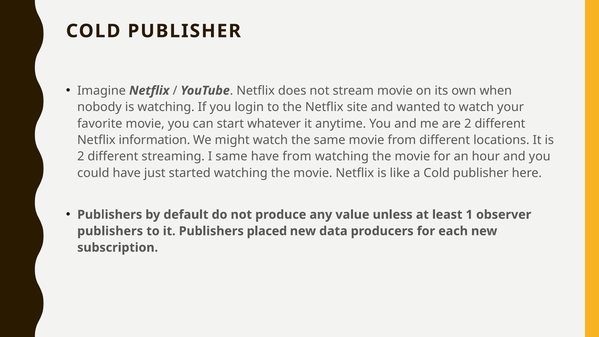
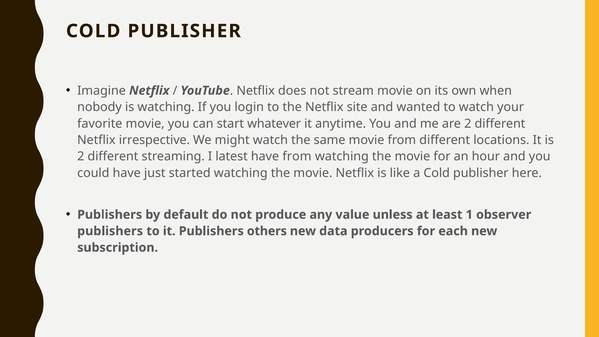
information: information -> irrespective
I same: same -> latest
placed: placed -> others
